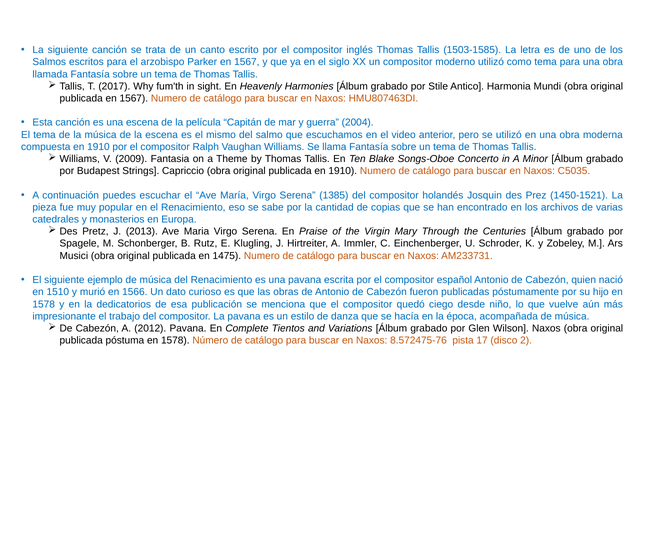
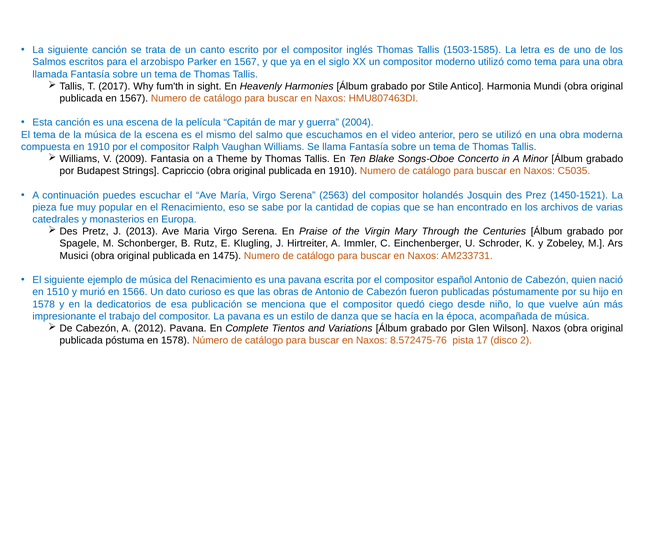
1385: 1385 -> 2563
